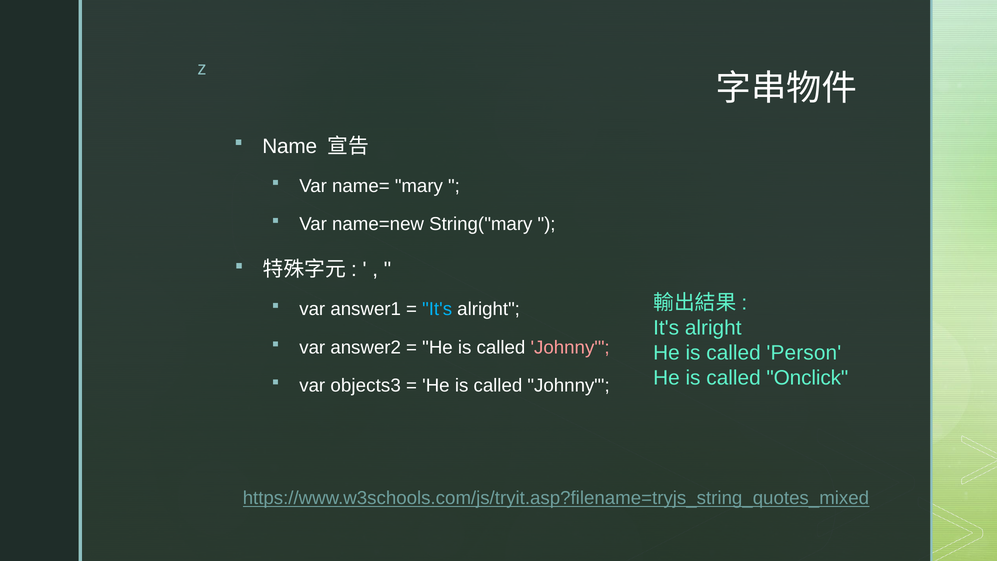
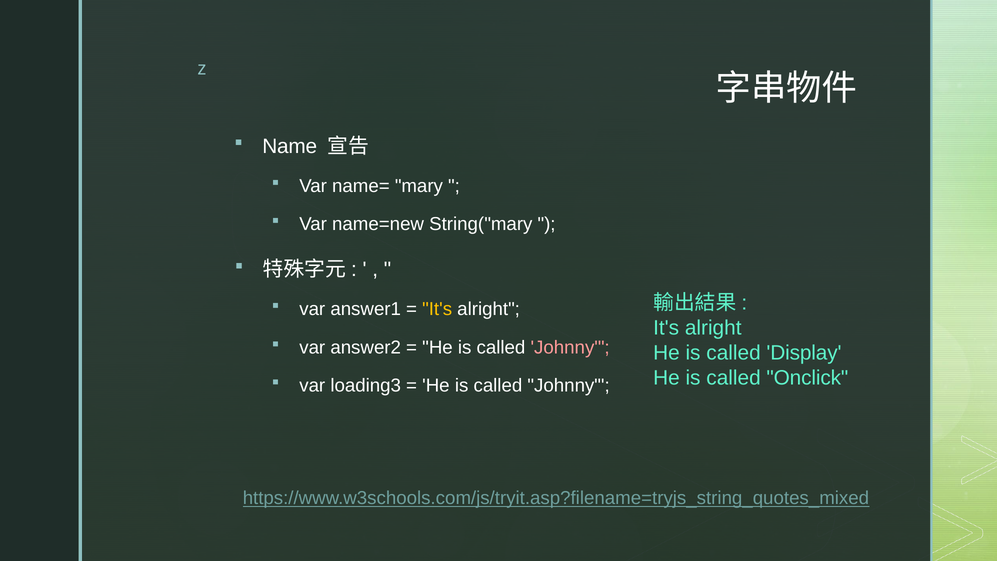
It's at (437, 309) colour: light blue -> yellow
Person: Person -> Display
objects3: objects3 -> loading3
